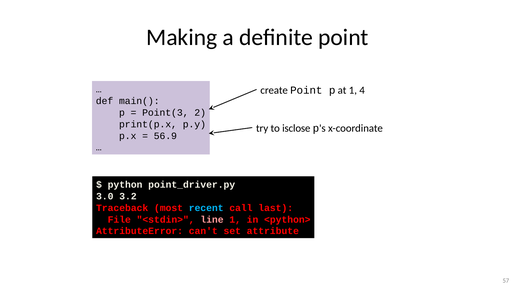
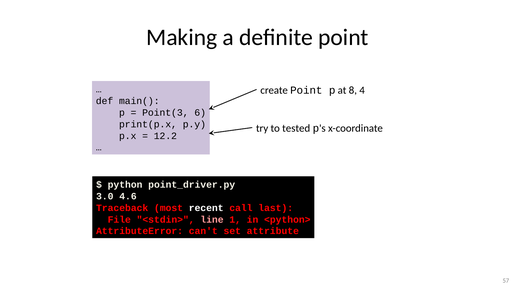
at 1: 1 -> 8
2: 2 -> 6
isclose: isclose -> tested
56.9: 56.9 -> 12.2
3.2: 3.2 -> 4.6
recent colour: light blue -> white
